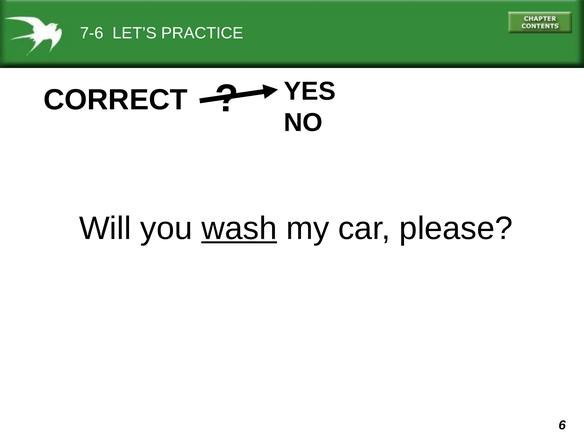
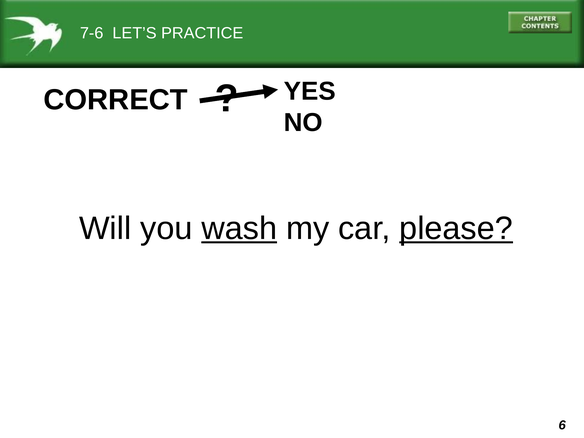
please underline: none -> present
